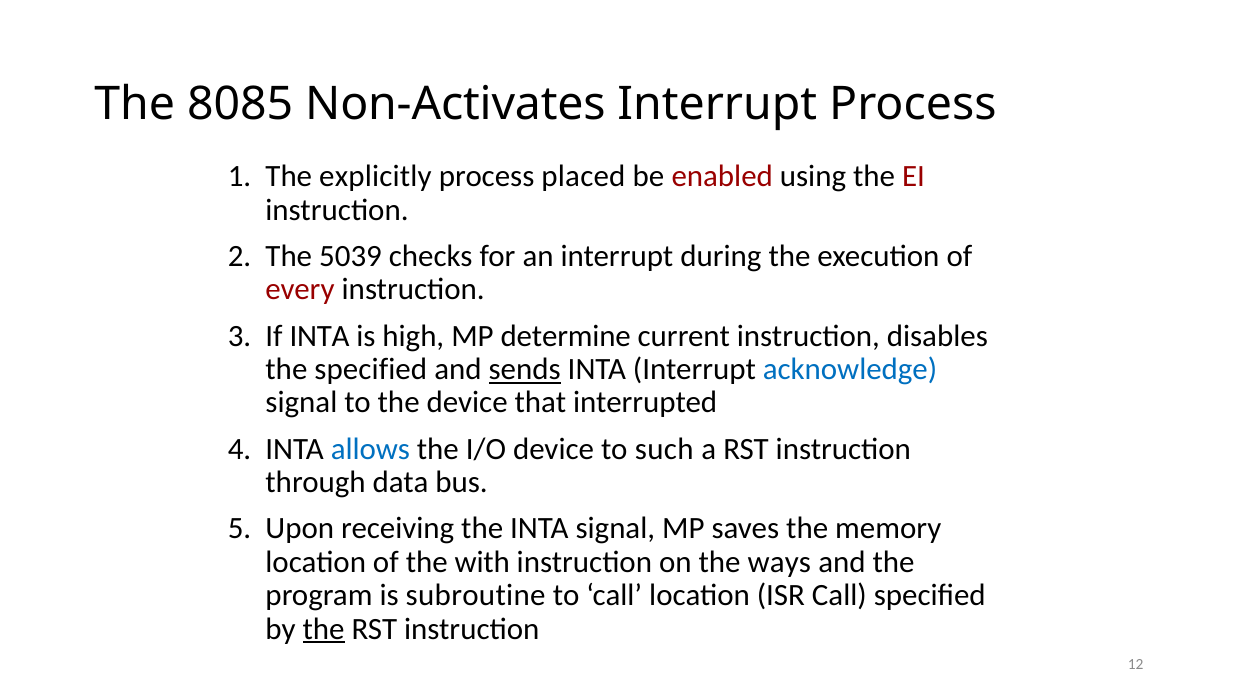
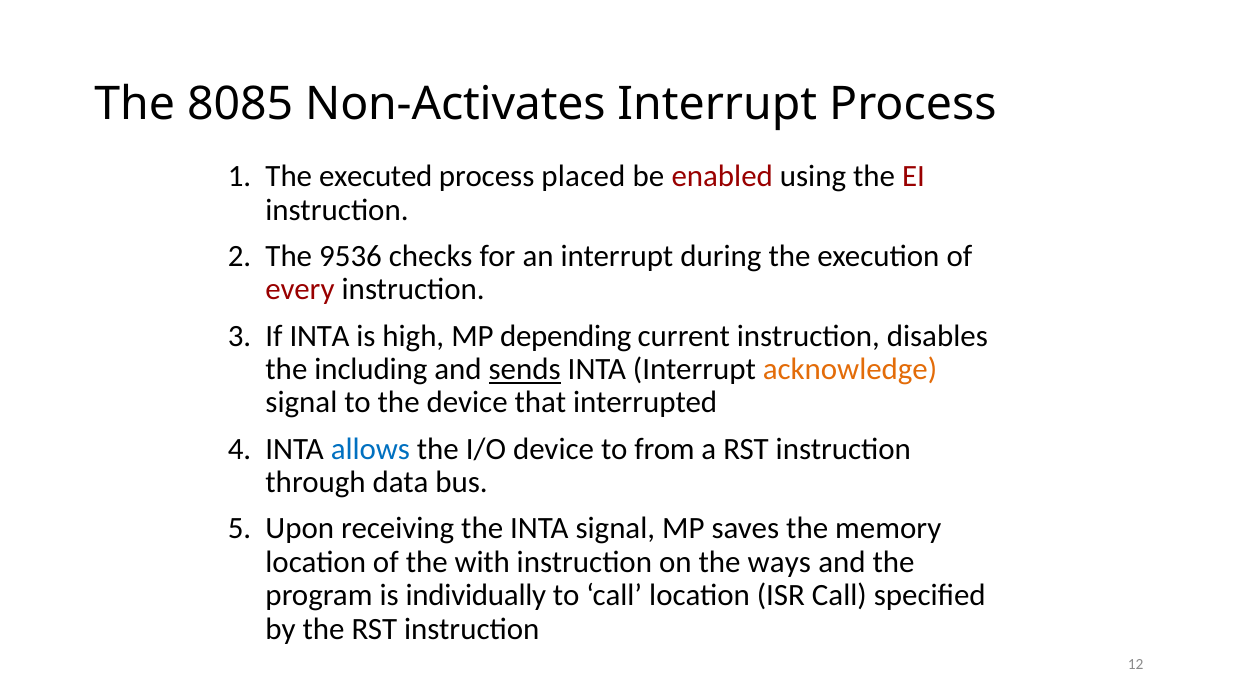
explicitly: explicitly -> executed
5039: 5039 -> 9536
determine: determine -> depending
the specified: specified -> including
acknowledge colour: blue -> orange
such: such -> from
subroutine: subroutine -> individually
the at (324, 629) underline: present -> none
